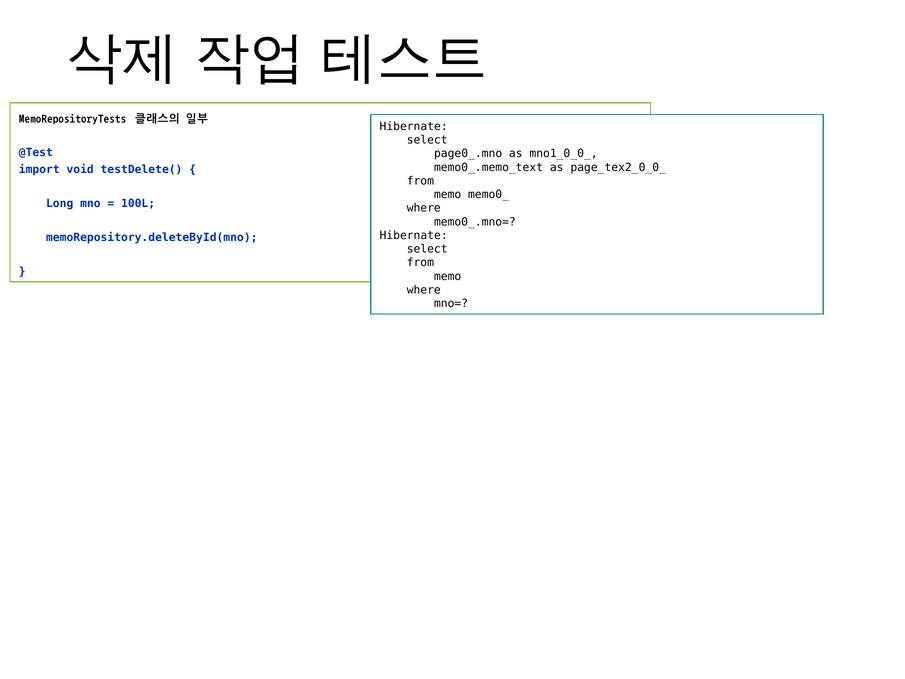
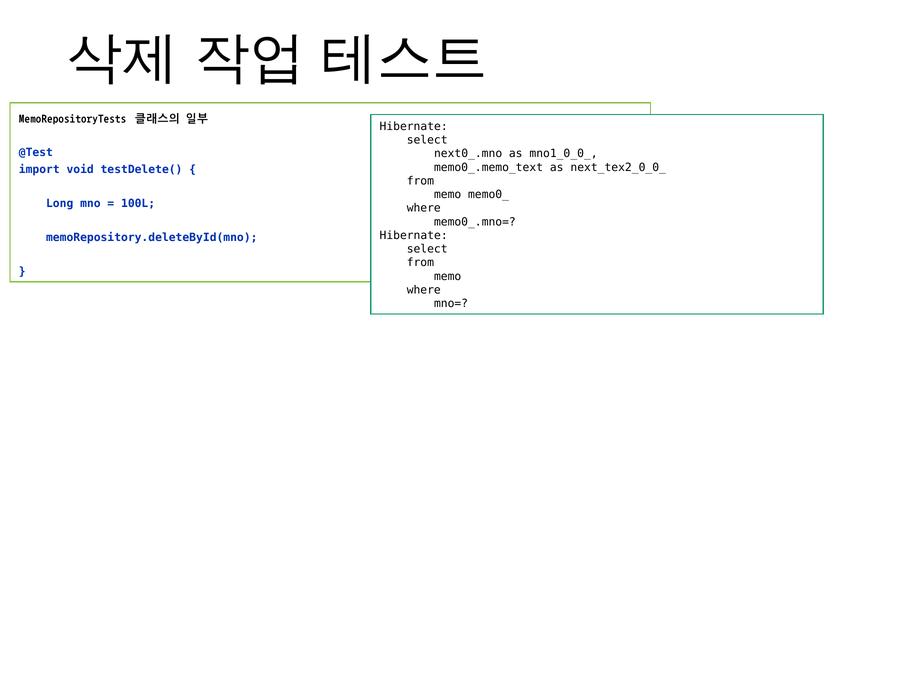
page0_.mno: page0_.mno -> next0_.mno
page_tex2_0_0_: page_tex2_0_0_ -> next_tex2_0_0_
